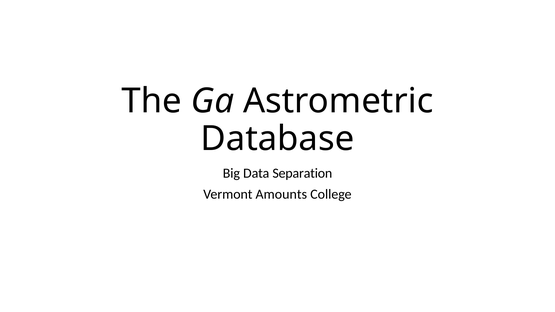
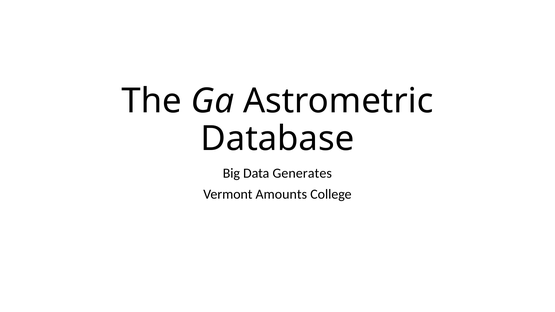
Separation: Separation -> Generates
